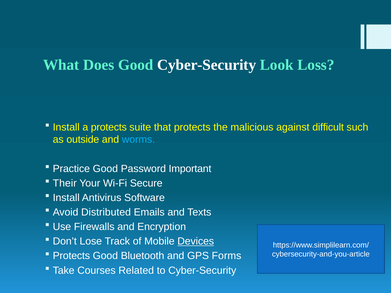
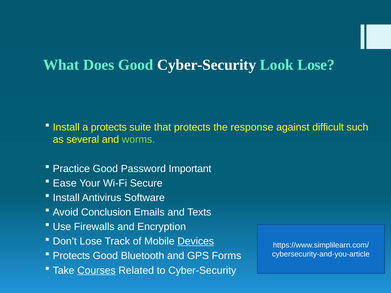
Look Loss: Loss -> Lose
malicious: malicious -> response
outside: outside -> several
worms colour: light blue -> light green
Their: Their -> Ease
Distributed: Distributed -> Conclusion
Courses underline: none -> present
